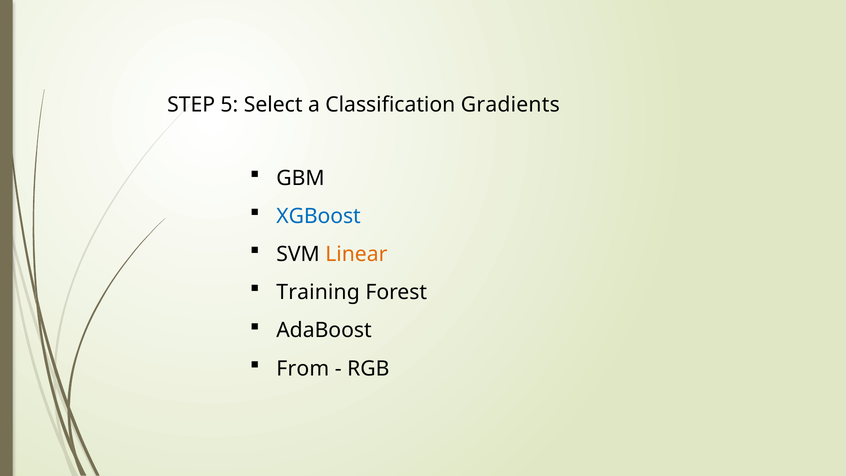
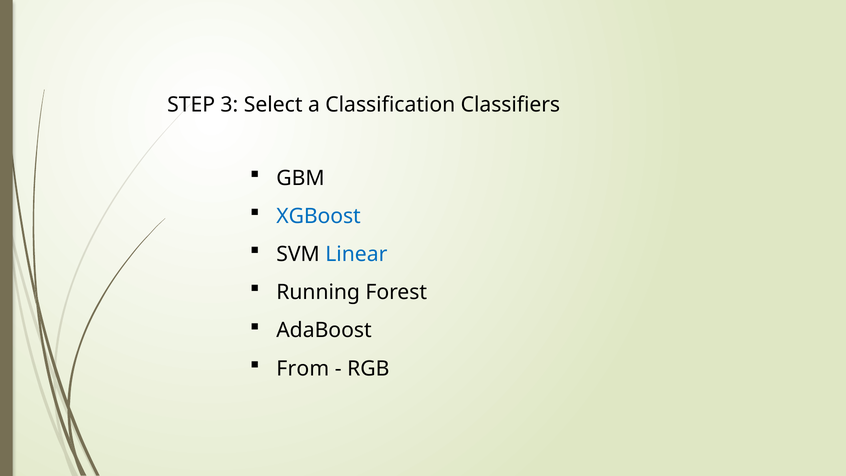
5: 5 -> 3
Gradients: Gradients -> Classifiers
Linear colour: orange -> blue
Training: Training -> Running
